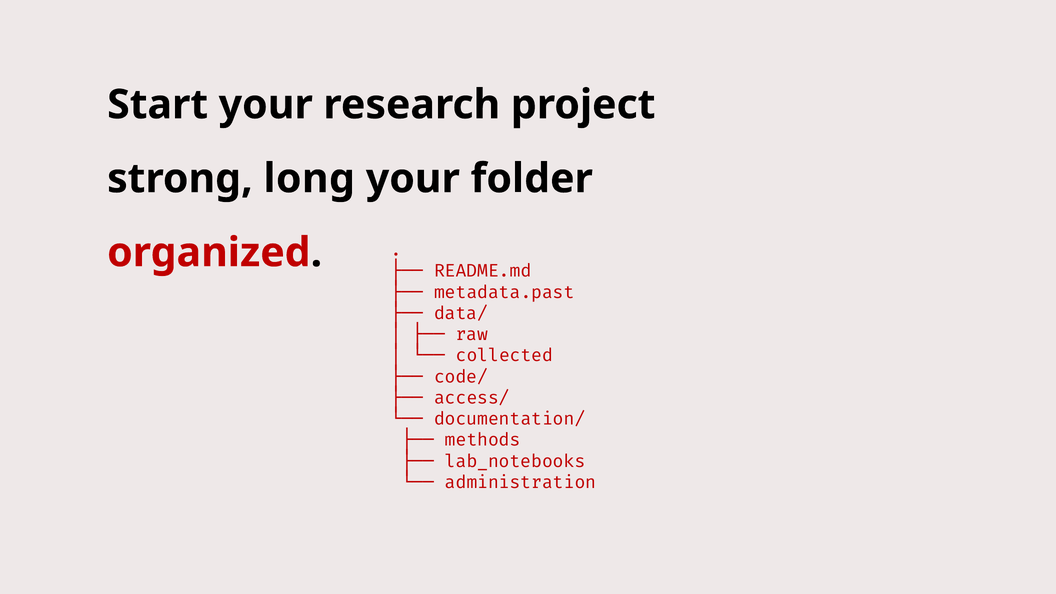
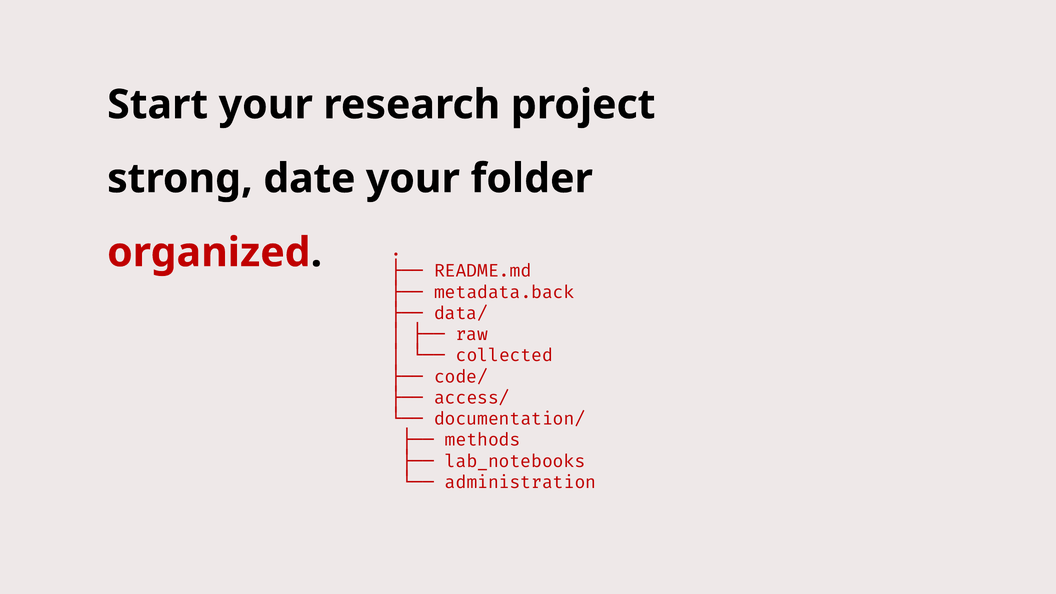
long: long -> date
metadata.past: metadata.past -> metadata.back
